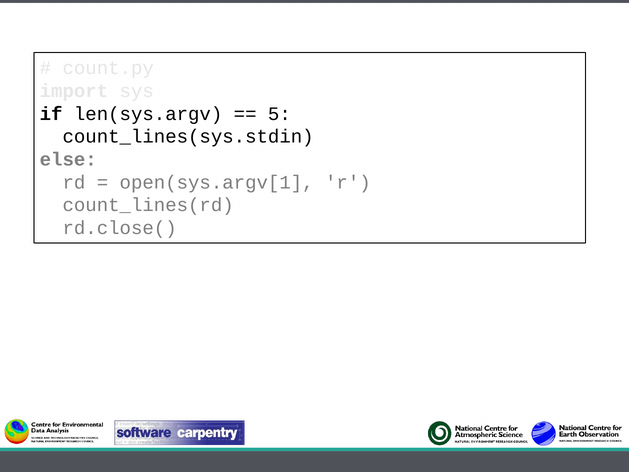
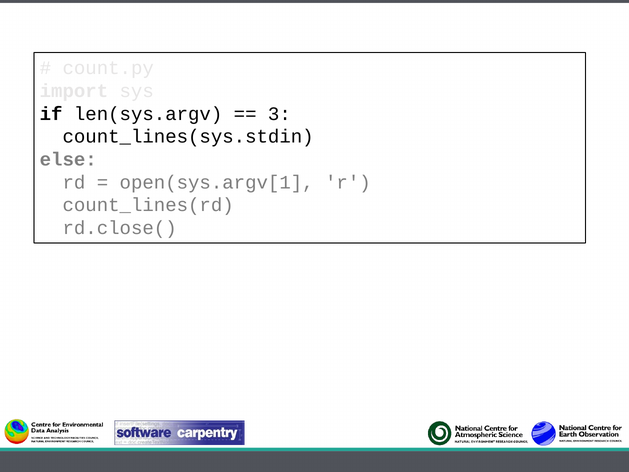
5: 5 -> 3
